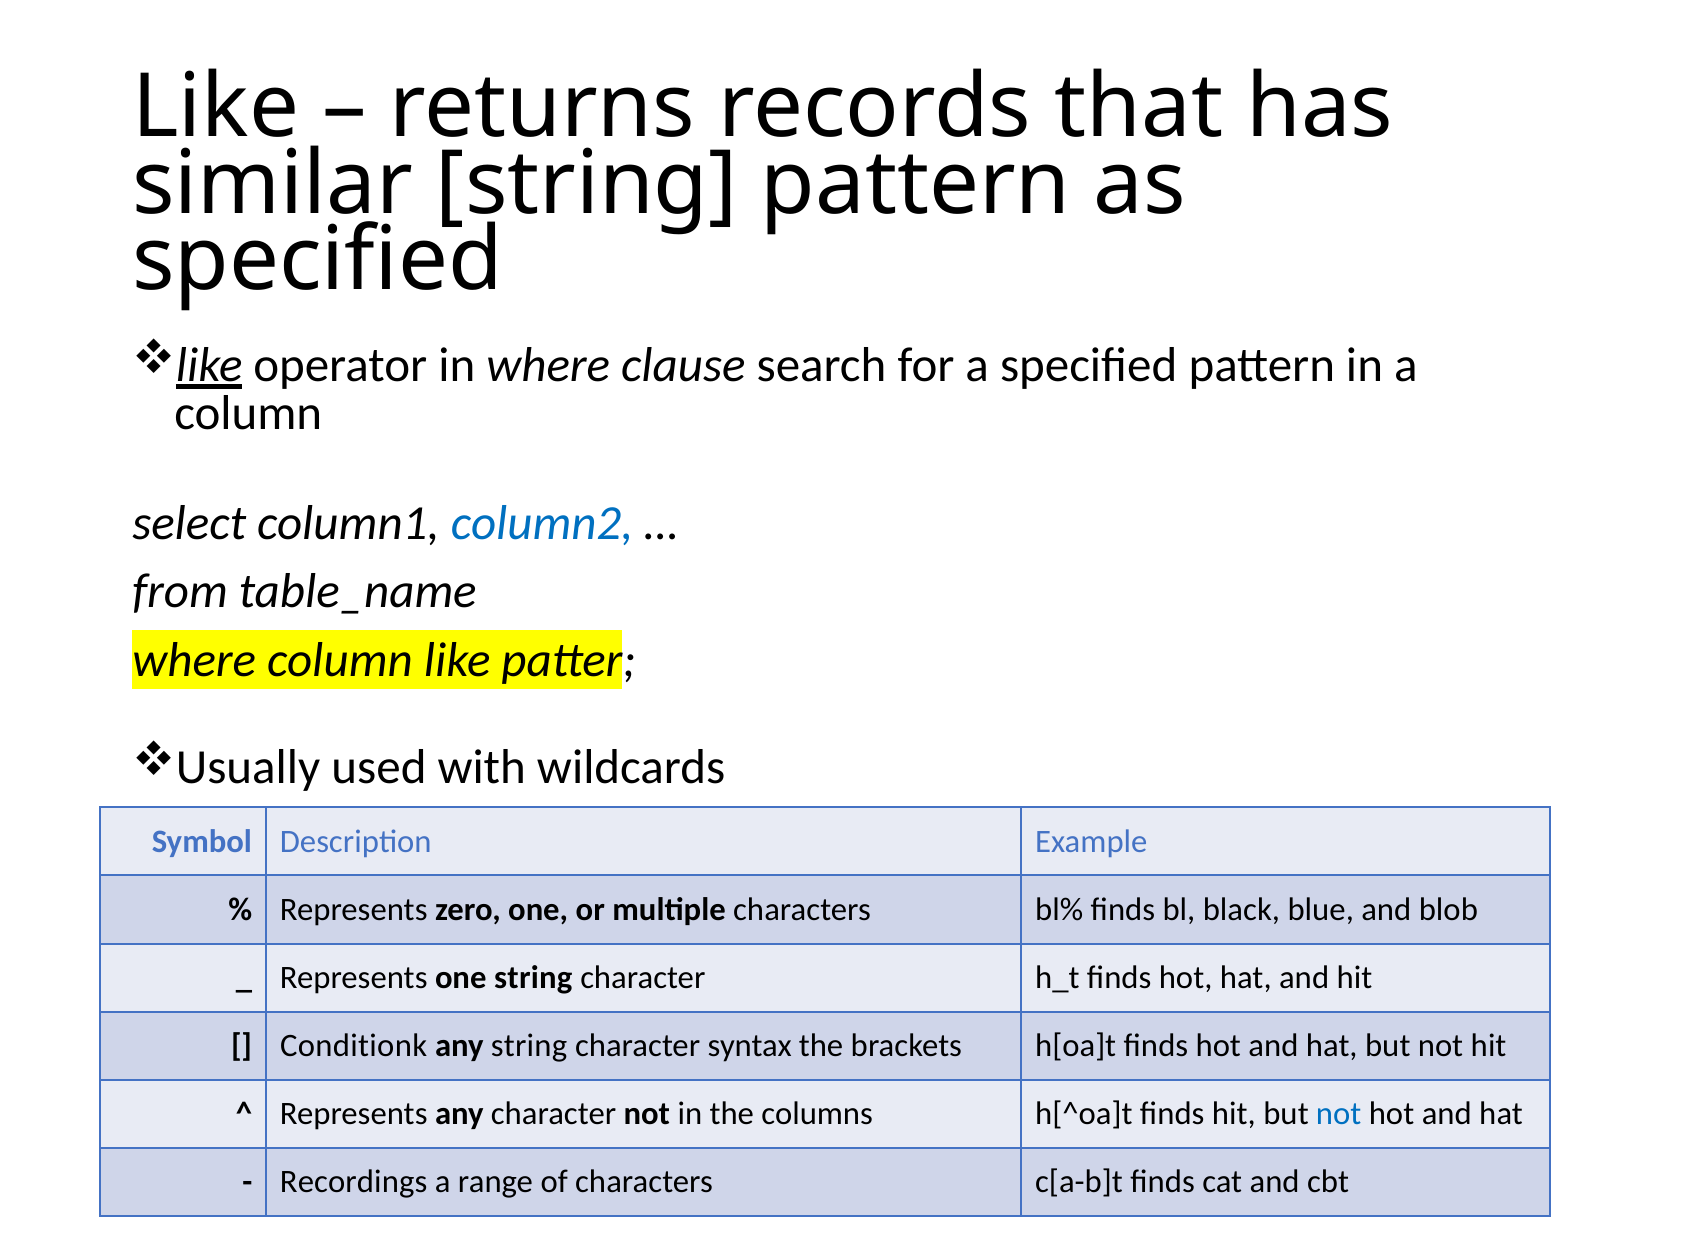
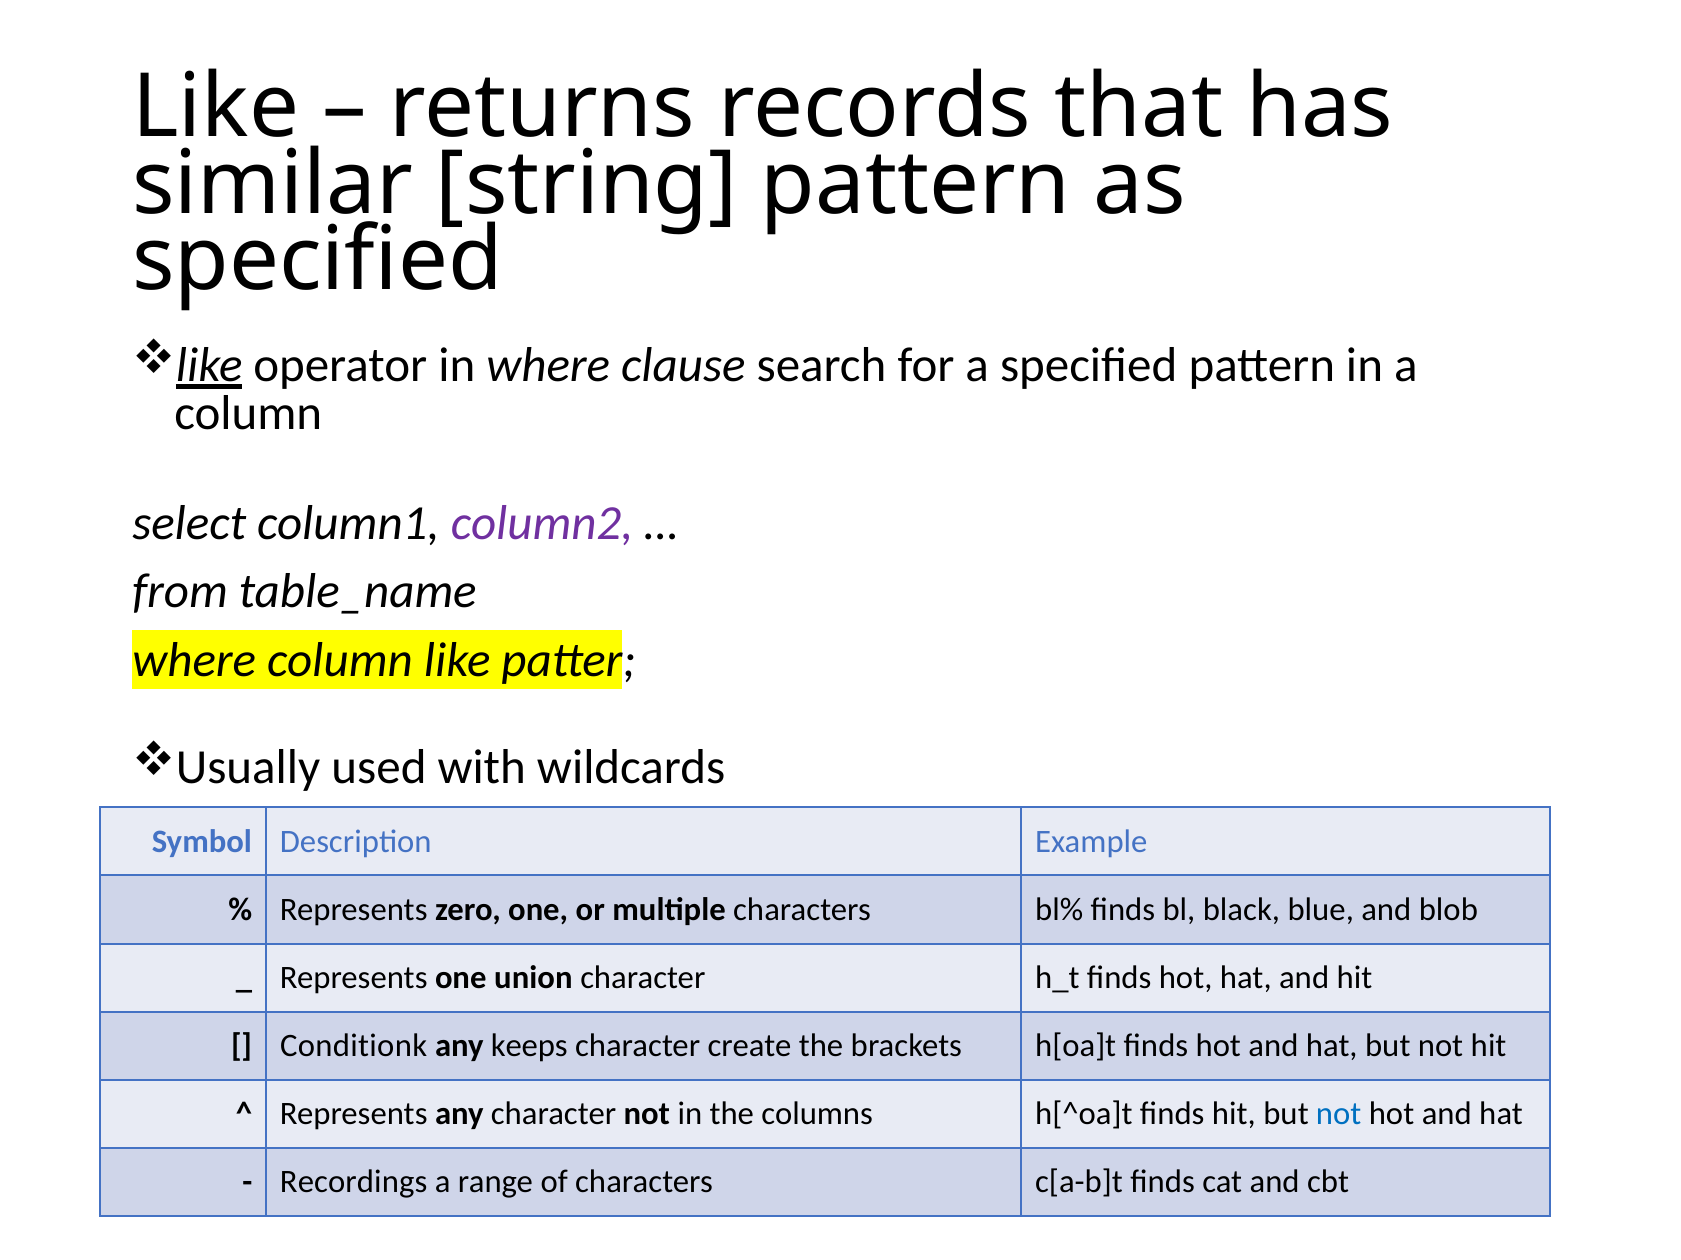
column2 colour: blue -> purple
one string: string -> union
any string: string -> keeps
syntax: syntax -> create
